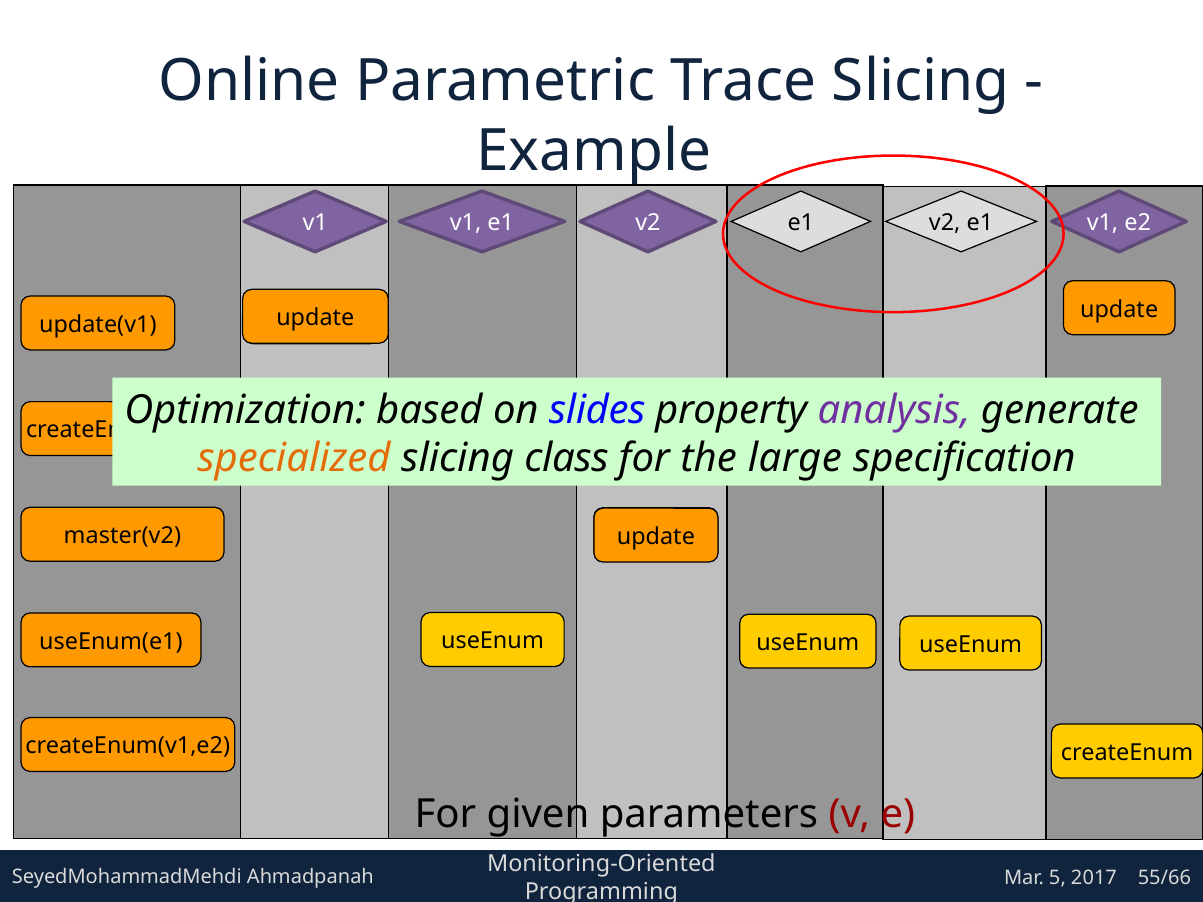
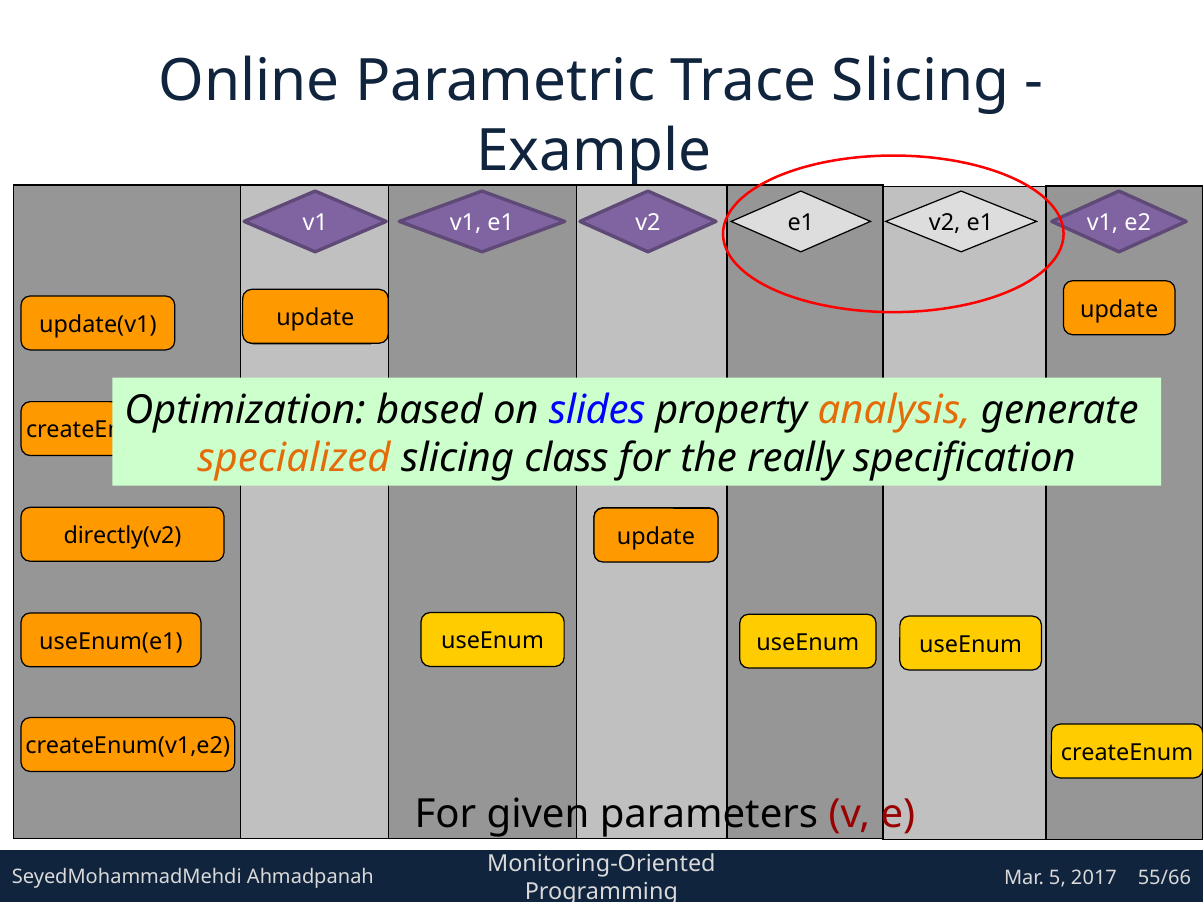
analysis colour: purple -> orange
large: large -> really
master(v2: master(v2 -> directly(v2
